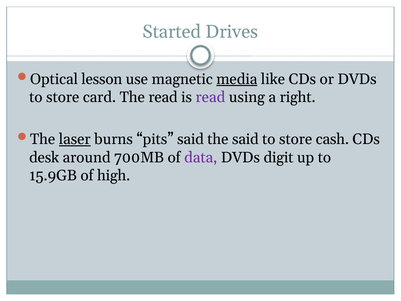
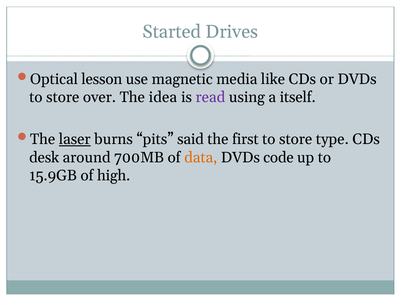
media underline: present -> none
card: card -> over
The read: read -> idea
right: right -> itself
the said: said -> first
cash: cash -> type
data colour: purple -> orange
digit: digit -> code
